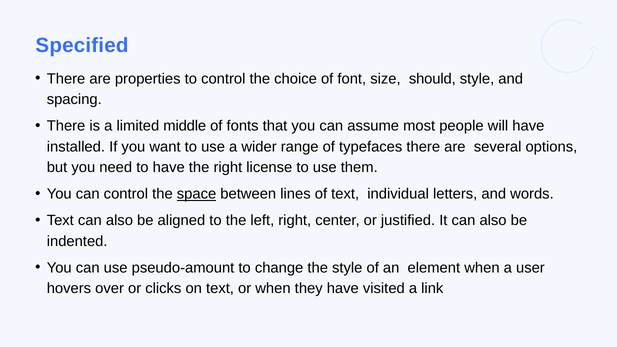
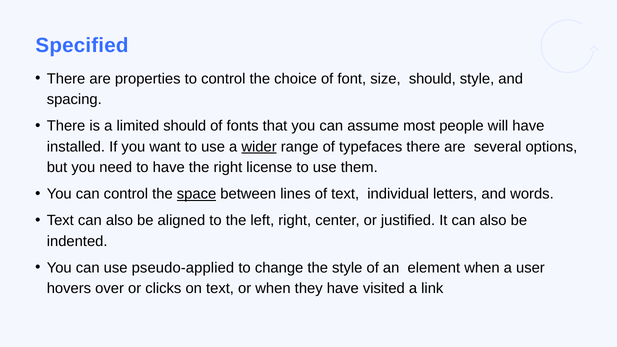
limited middle: middle -> should
wider underline: none -> present
pseudo-amount: pseudo-amount -> pseudo-applied
